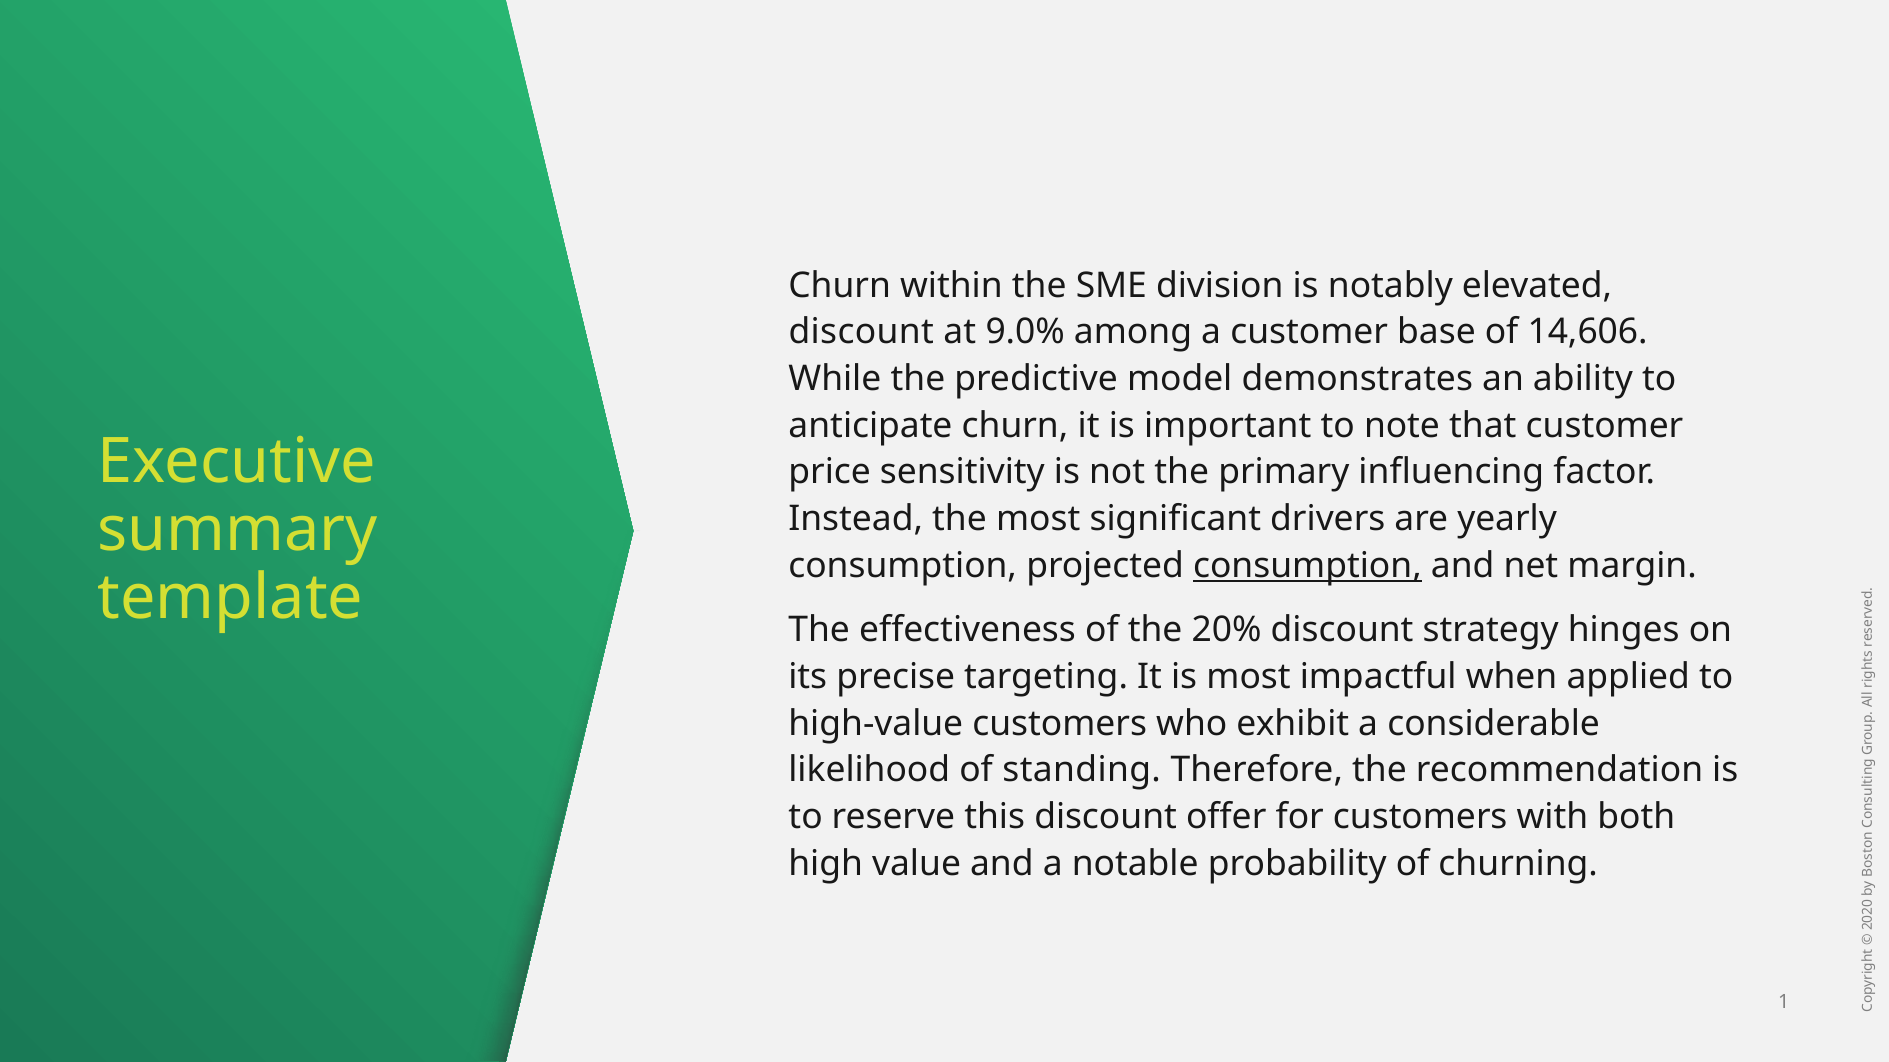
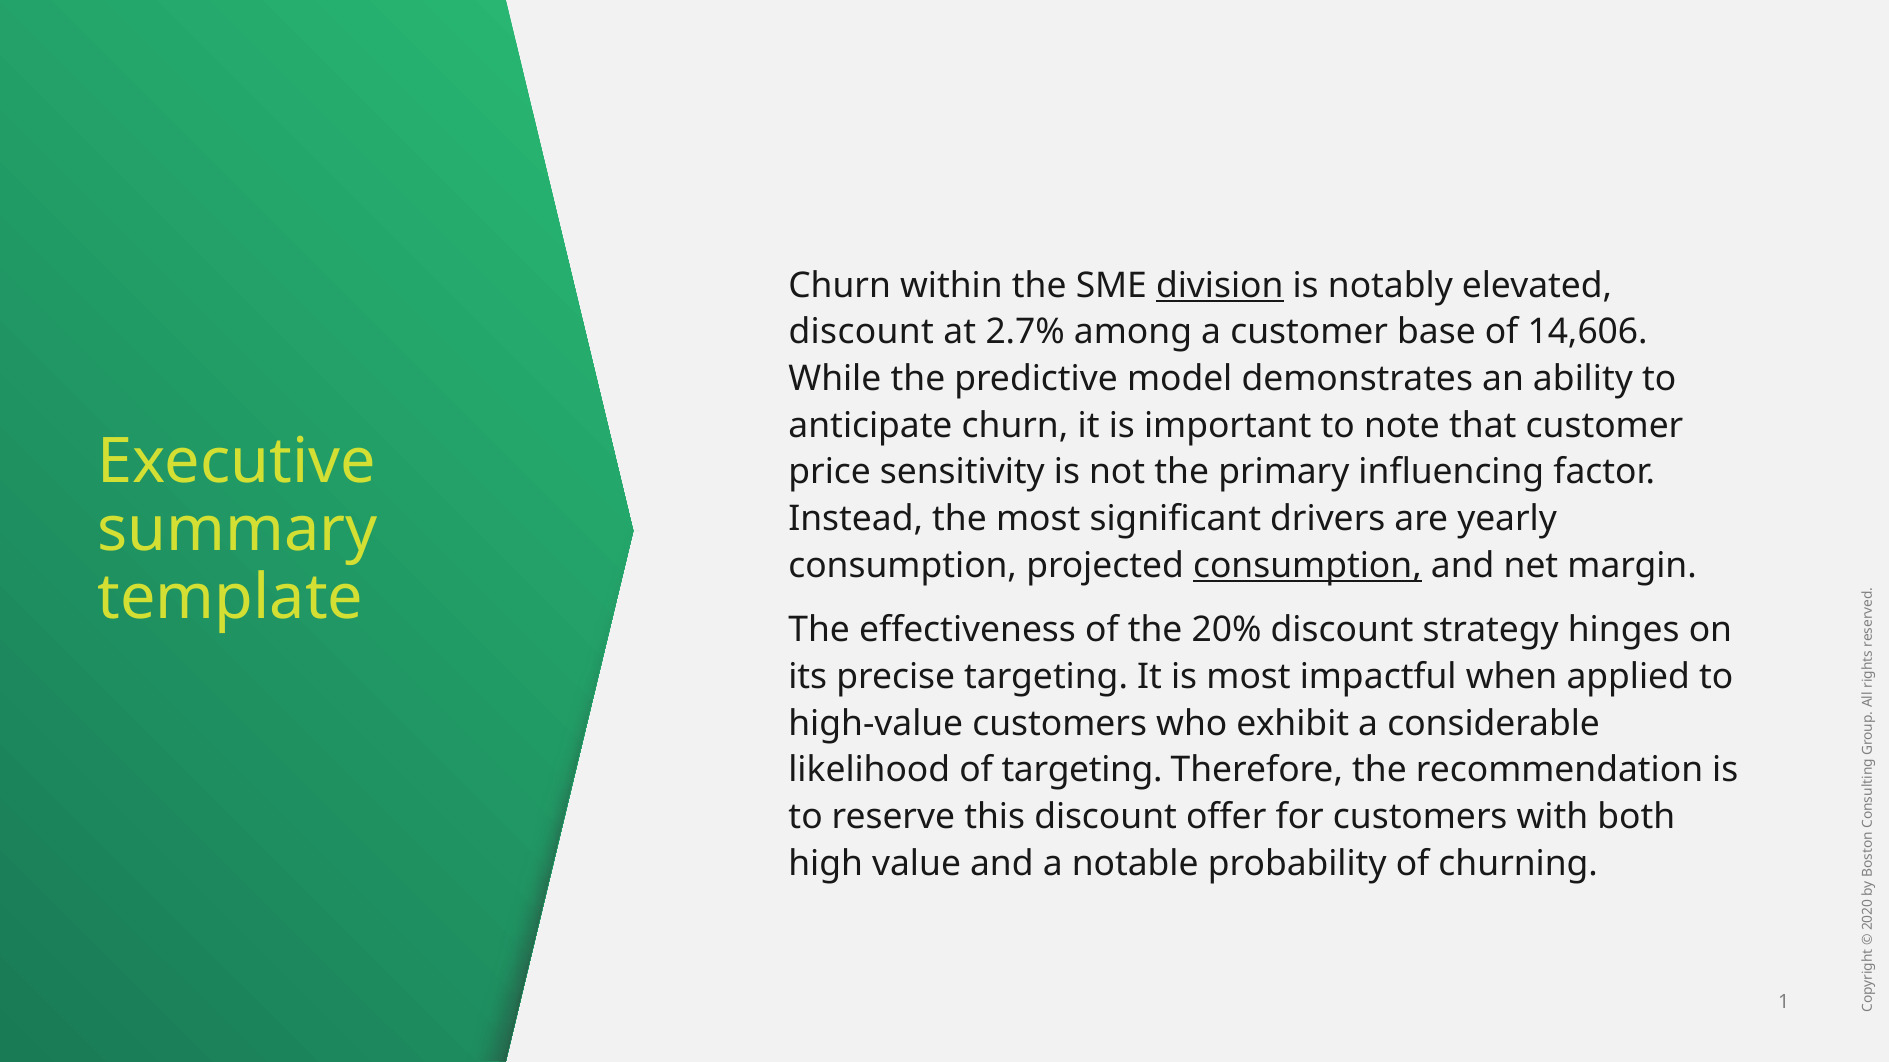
division underline: none -> present
9.0%: 9.0% -> 2.7%
of standing: standing -> targeting
